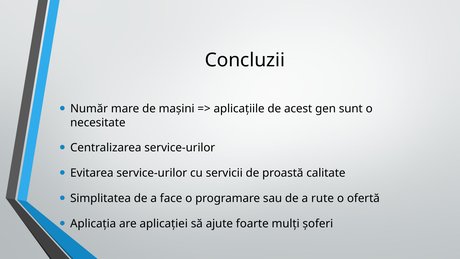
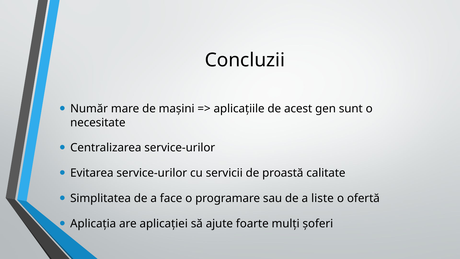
rute: rute -> liste
